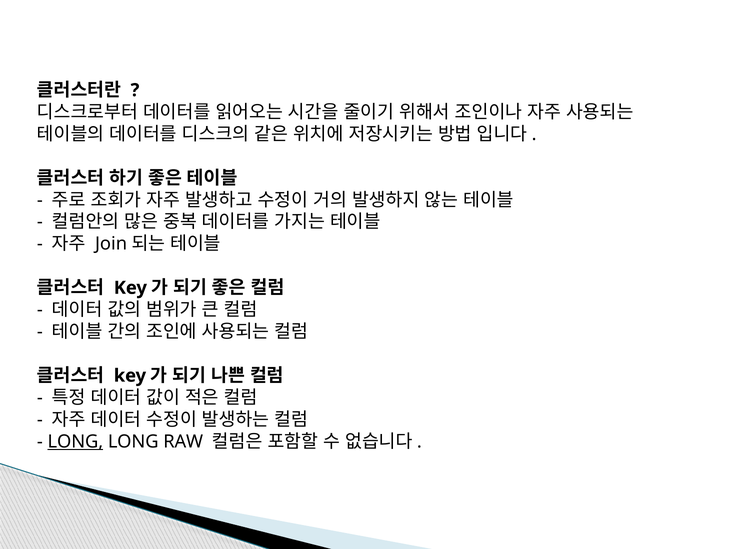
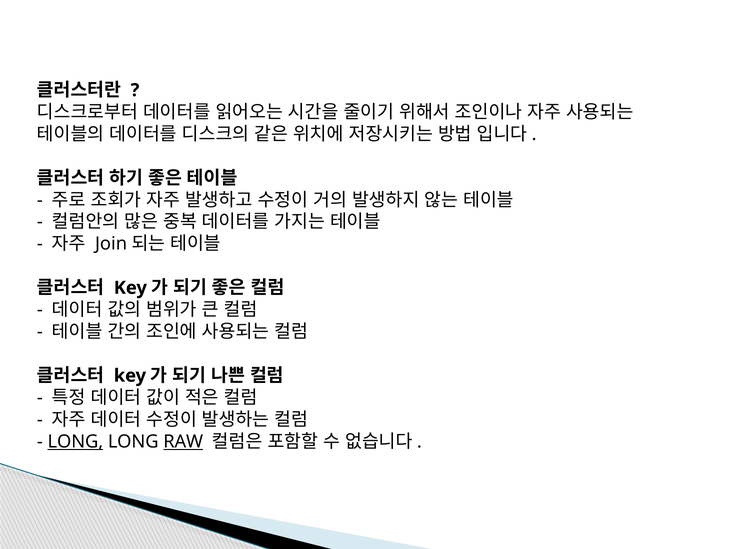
RAW underline: none -> present
